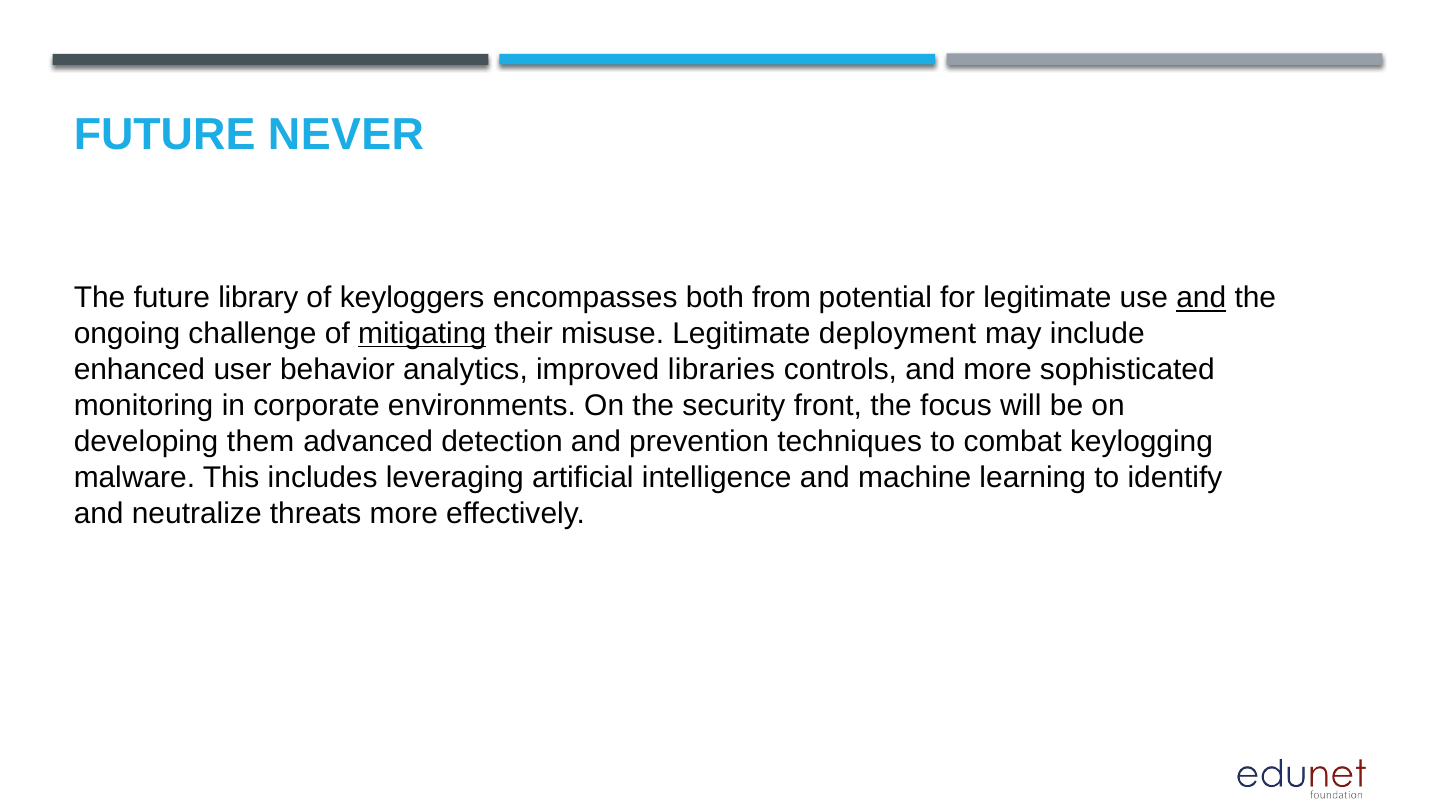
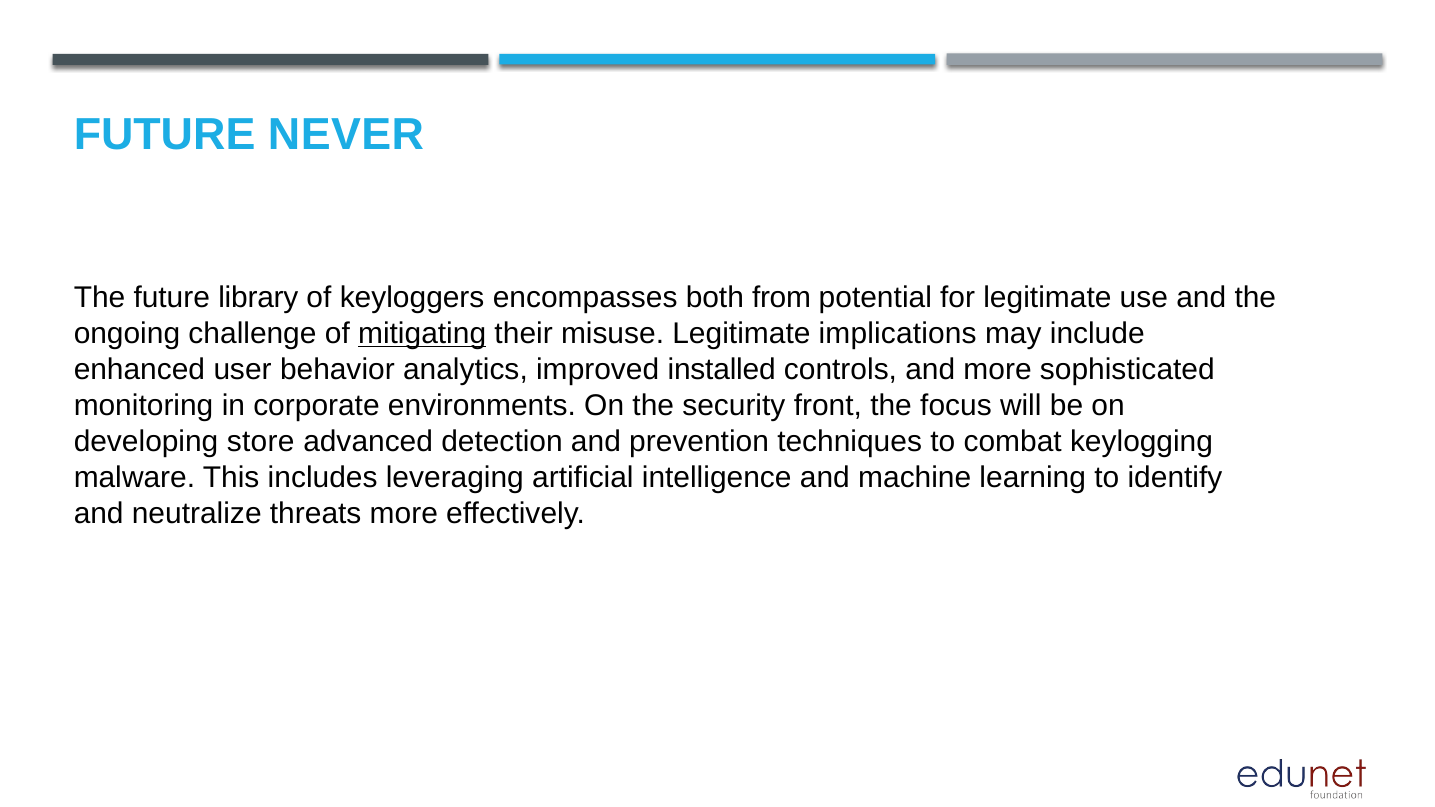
and at (1201, 298) underline: present -> none
deployment: deployment -> implications
libraries: libraries -> installed
them: them -> store
